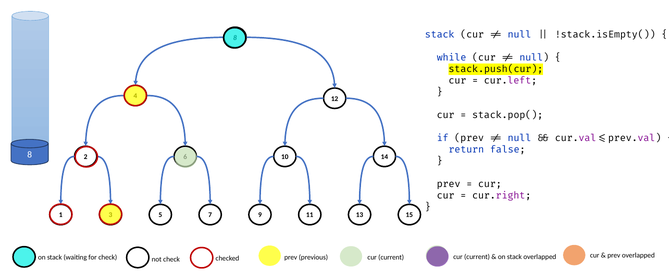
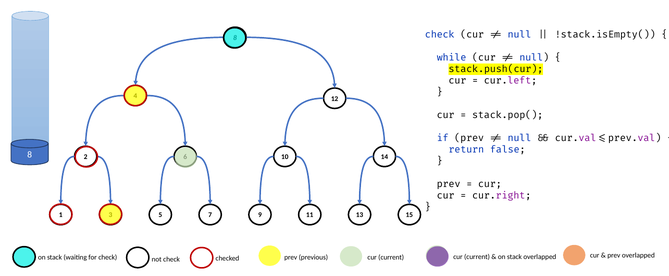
stack at (440, 34): stack -> check
